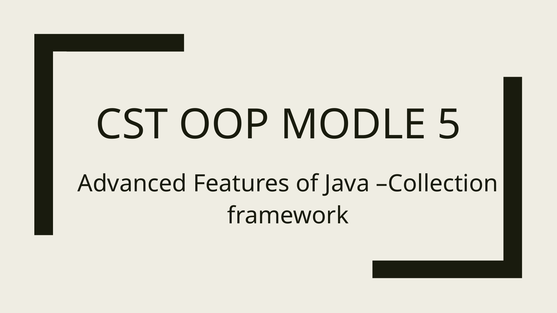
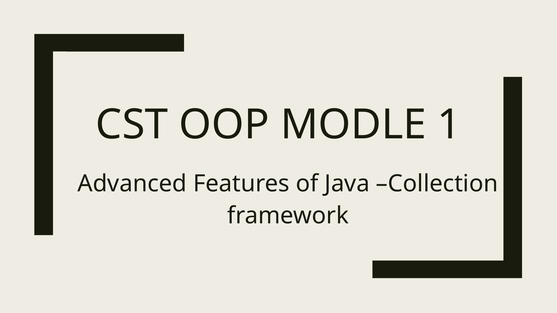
5: 5 -> 1
